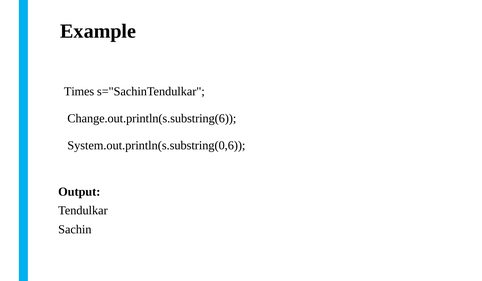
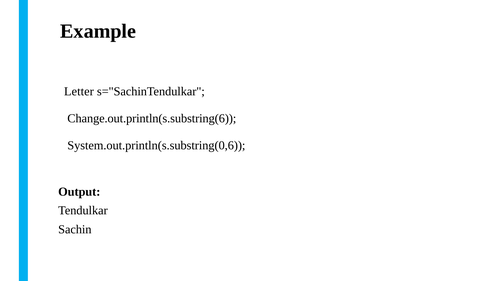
Times: Times -> Letter
